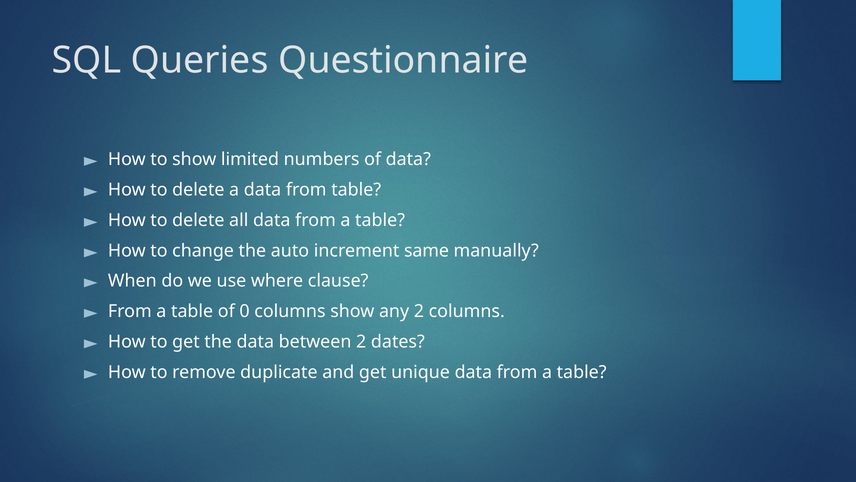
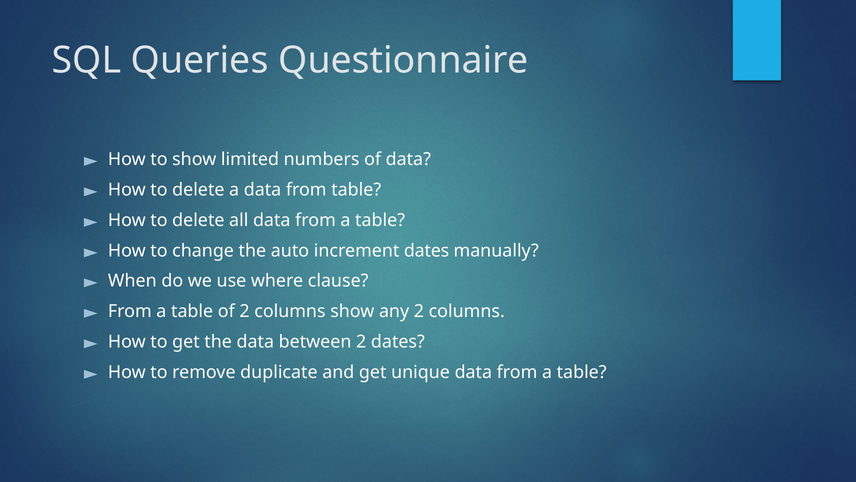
increment same: same -> dates
of 0: 0 -> 2
